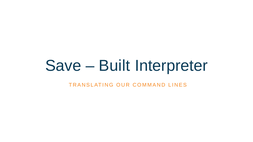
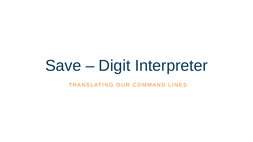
Built: Built -> Digit
